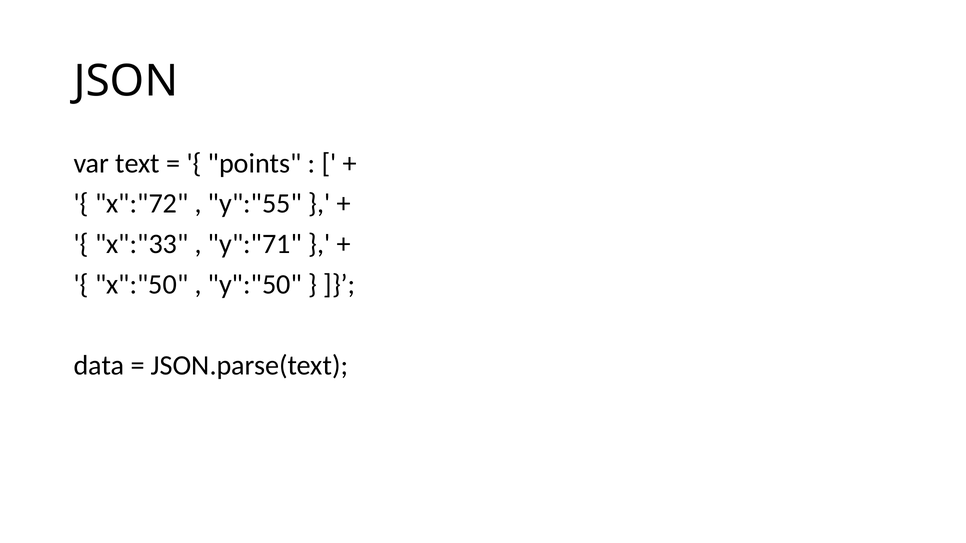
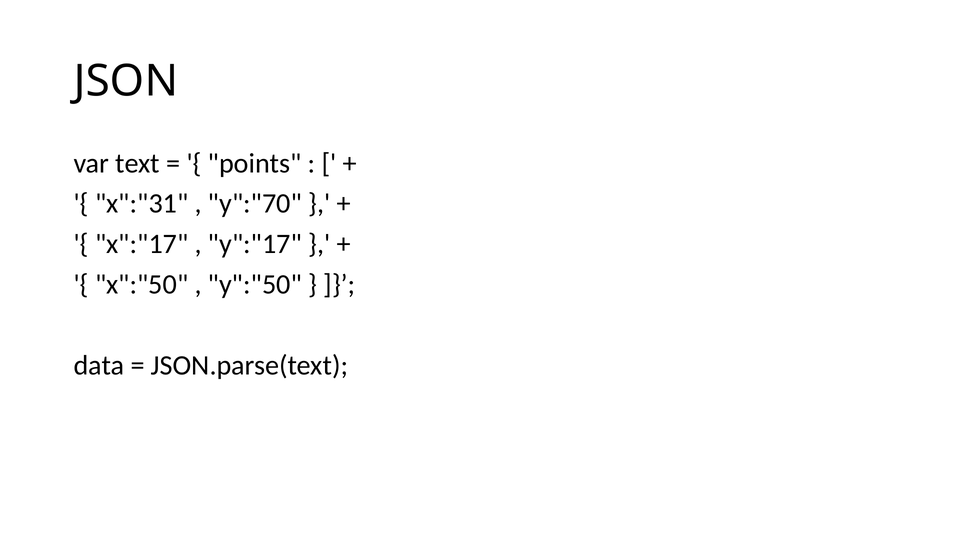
x":"72: x":"72 -> x":"31
y":"55: y":"55 -> y":"70
x":"33: x":"33 -> x":"17
y":"71: y":"71 -> y":"17
